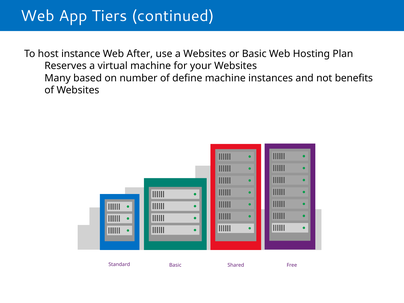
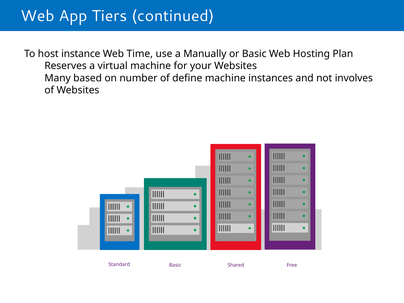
After: After -> Time
a Websites: Websites -> Manually
benefits: benefits -> involves
